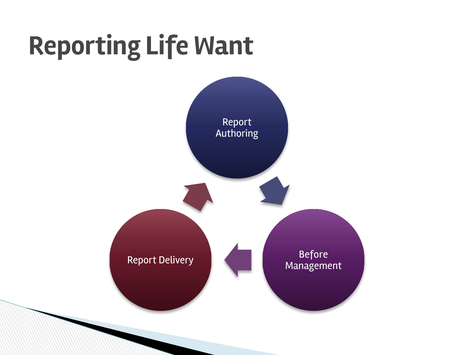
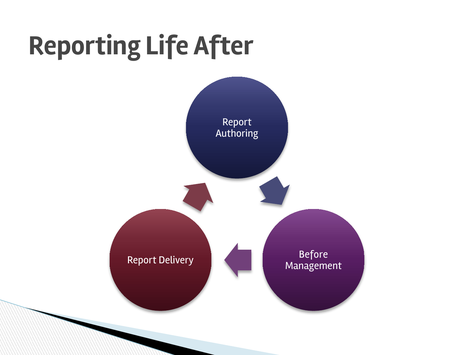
Want: Want -> After
